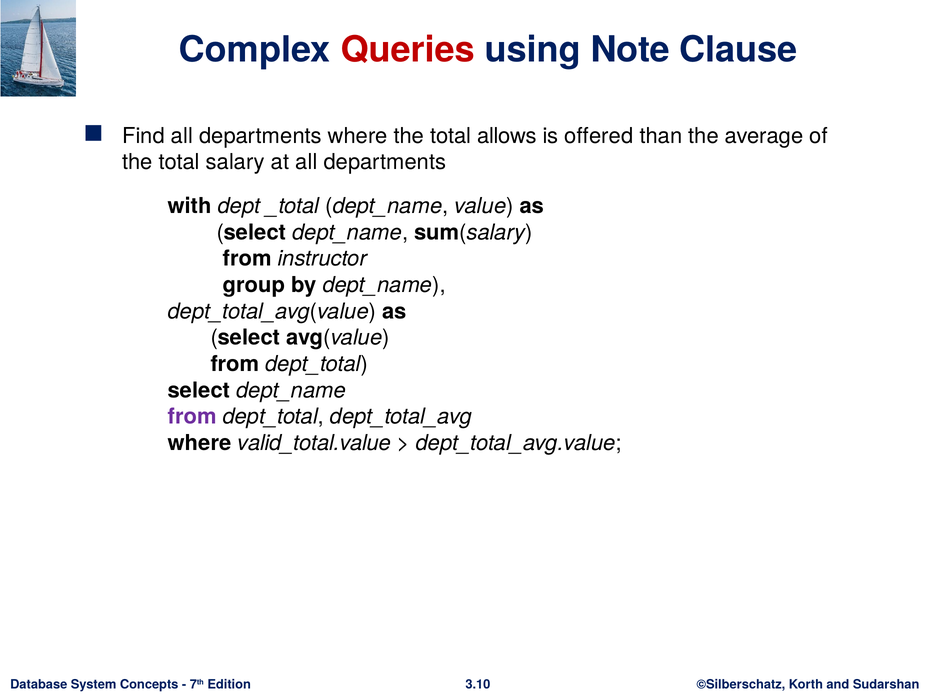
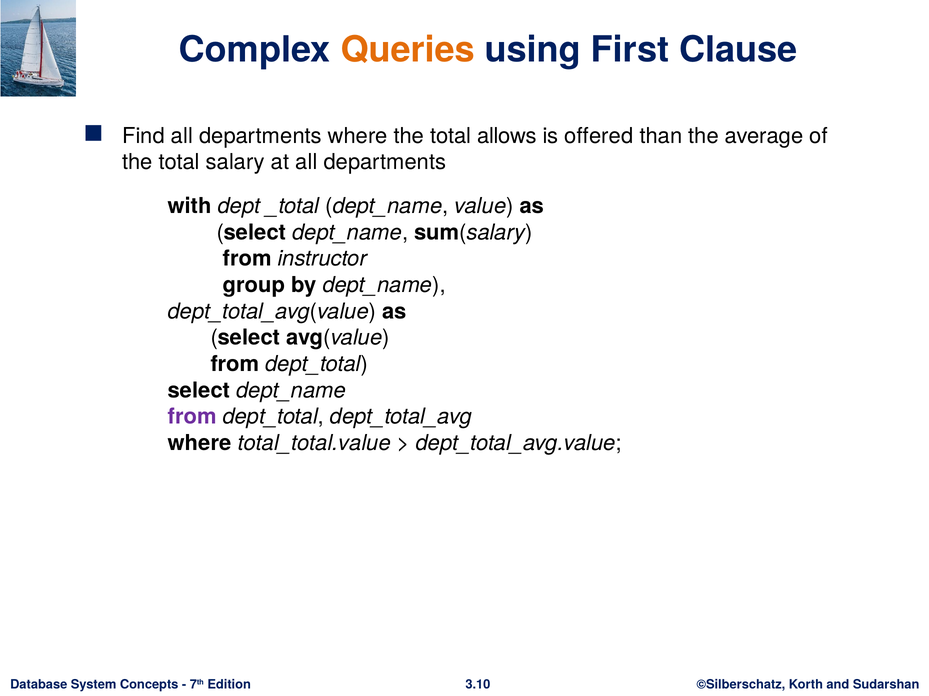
Queries colour: red -> orange
Note: Note -> First
valid_total.value: valid_total.value -> total_total.value
